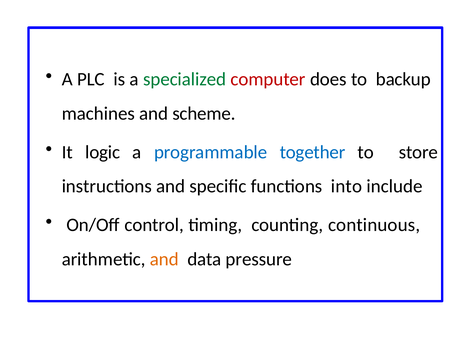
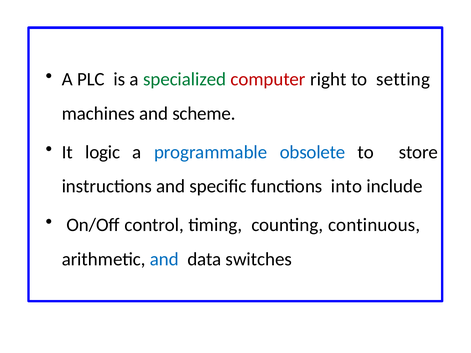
does: does -> right
backup: backup -> setting
together: together -> obsolete
and at (164, 259) colour: orange -> blue
pressure: pressure -> switches
